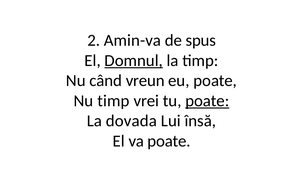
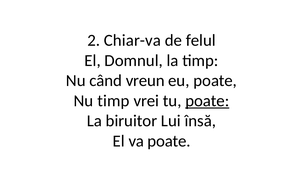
Amin-va: Amin-va -> Chiar-va
spus: spus -> felul
Domnul underline: present -> none
dovada: dovada -> biruitor
